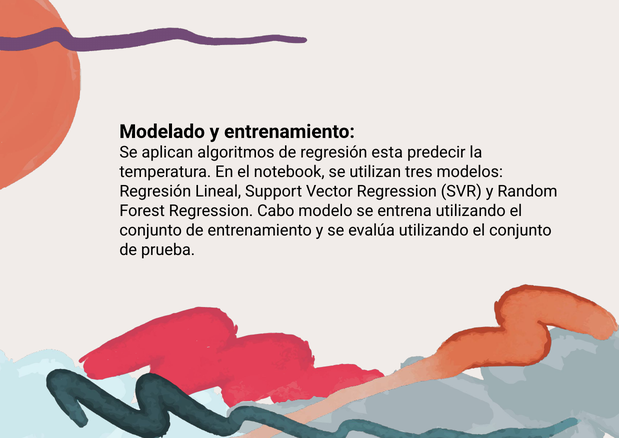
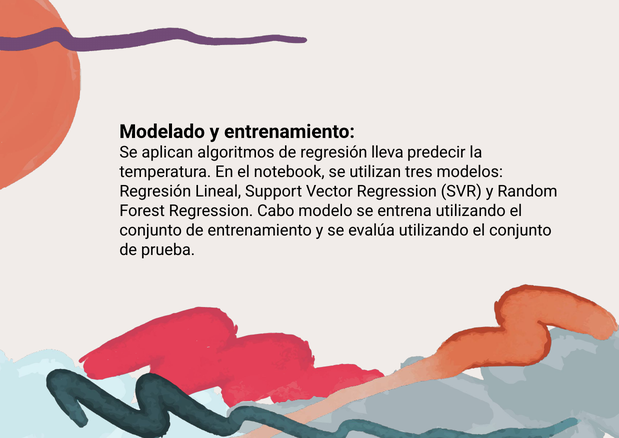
esta: esta -> lleva
